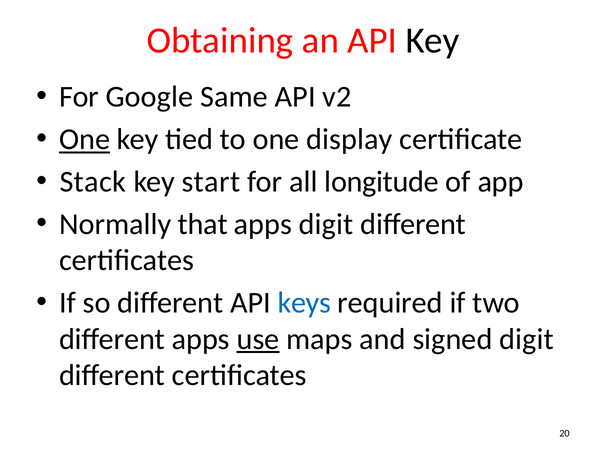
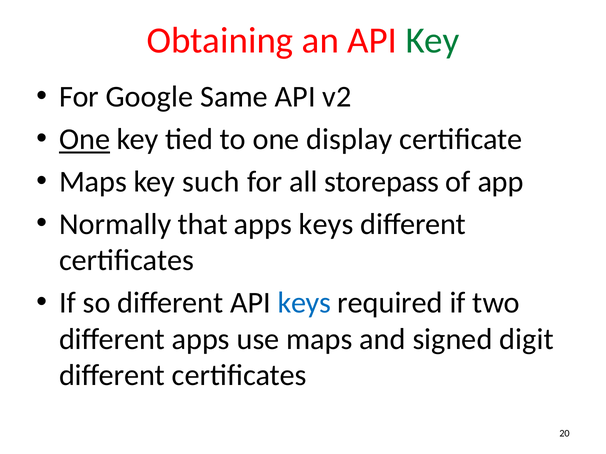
Key at (432, 40) colour: black -> green
Stack at (93, 182): Stack -> Maps
start: start -> such
longitude: longitude -> storepass
apps digit: digit -> keys
use underline: present -> none
